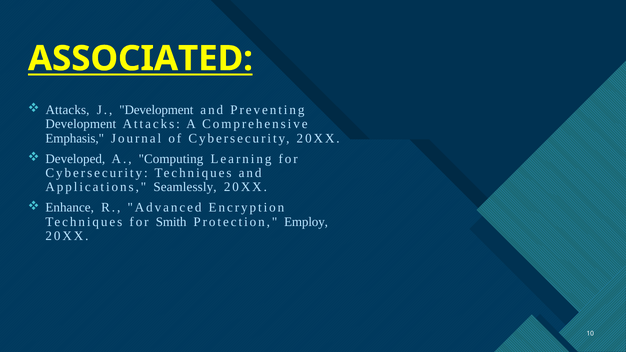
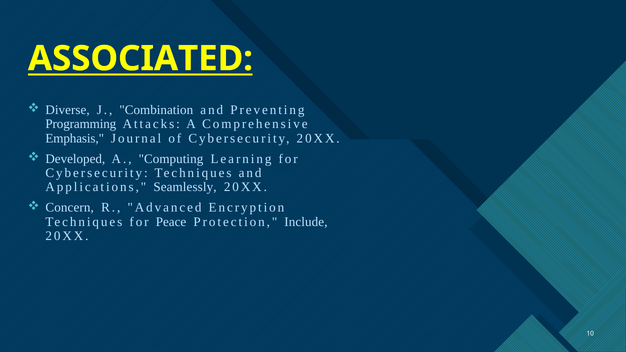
Attacks at (68, 110): Attacks -> Diverse
J Development: Development -> Combination
Development at (81, 124): Development -> Programming
Enhance: Enhance -> Concern
Smith: Smith -> Peace
Employ: Employ -> Include
